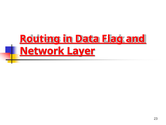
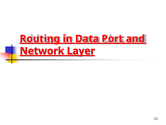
Flag: Flag -> Port
